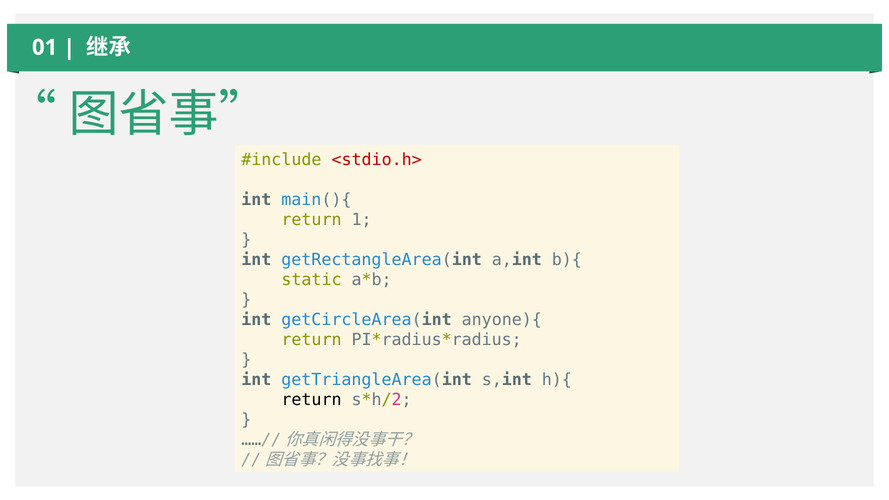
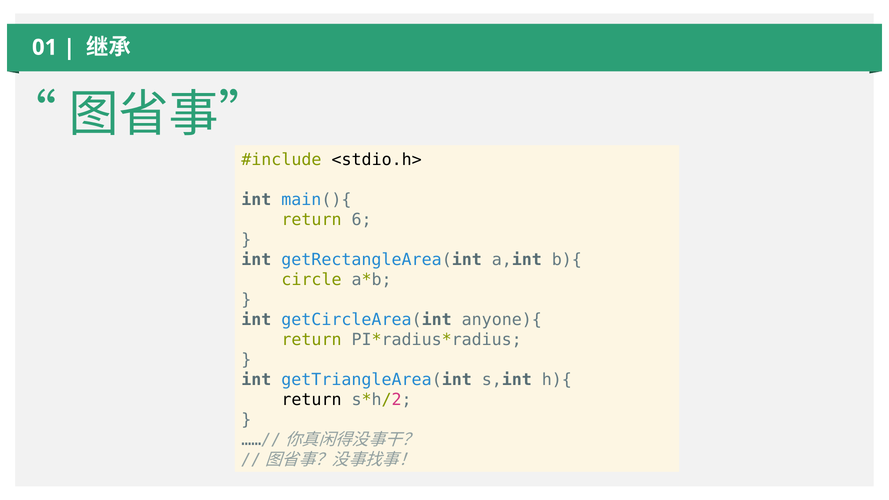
<stdio.h> colour: red -> black
1: 1 -> 6
static: static -> circle
